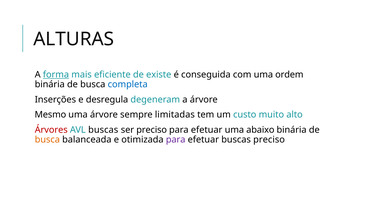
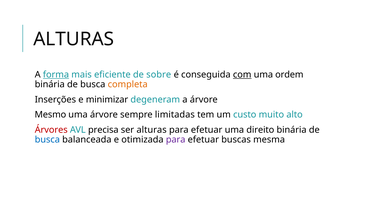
existe: existe -> sobre
com underline: none -> present
completa colour: blue -> orange
desregula: desregula -> minimizar
AVL buscas: buscas -> precisa
ser preciso: preciso -> alturas
abaixo: abaixo -> direito
busca at (47, 140) colour: orange -> blue
buscas preciso: preciso -> mesma
